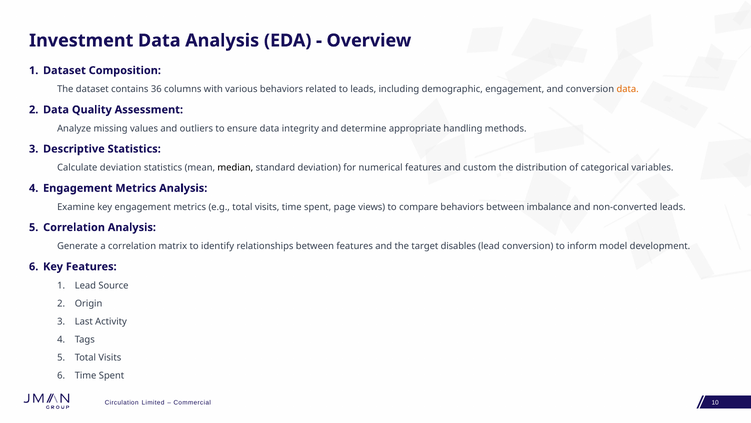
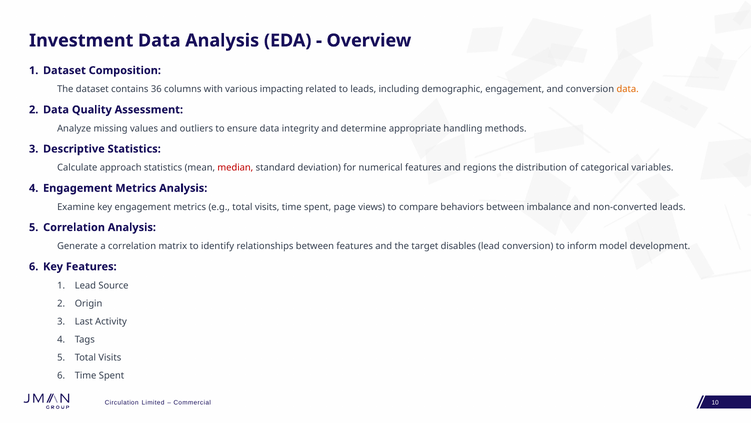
various behaviors: behaviors -> impacting
Calculate deviation: deviation -> approach
median colour: black -> red
custom: custom -> regions
